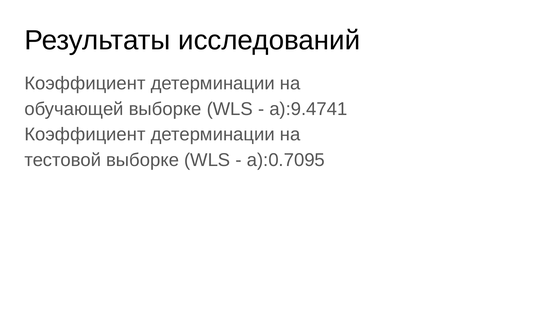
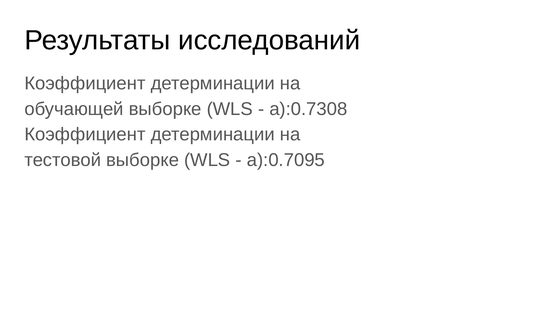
a):9.4741: a):9.4741 -> a):0.7308
